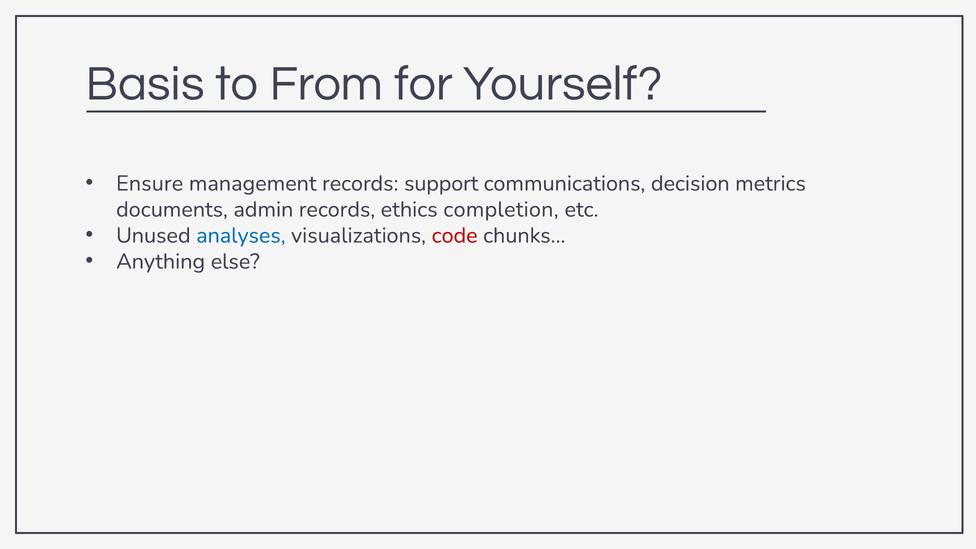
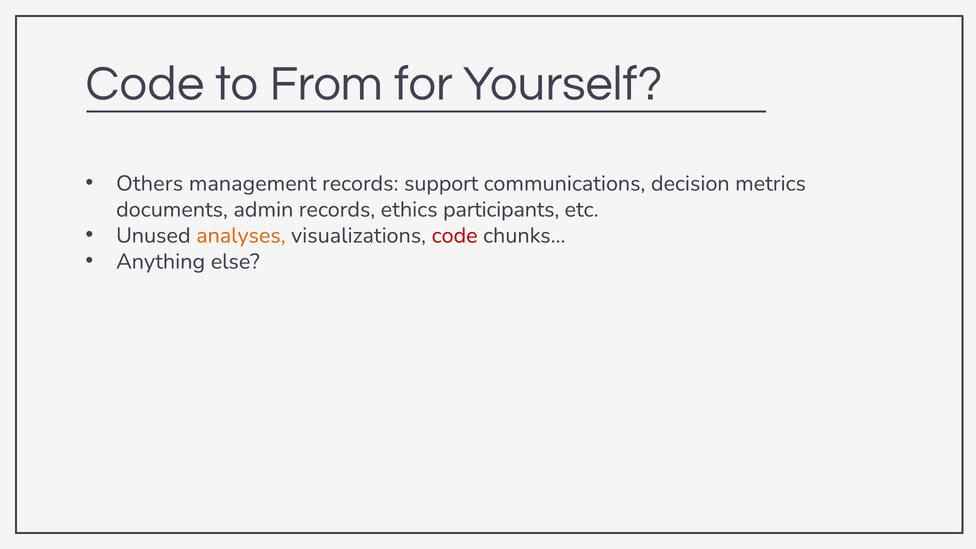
Basis at (145, 84): Basis -> Code
Ensure: Ensure -> Others
completion: completion -> participants
analyses colour: blue -> orange
